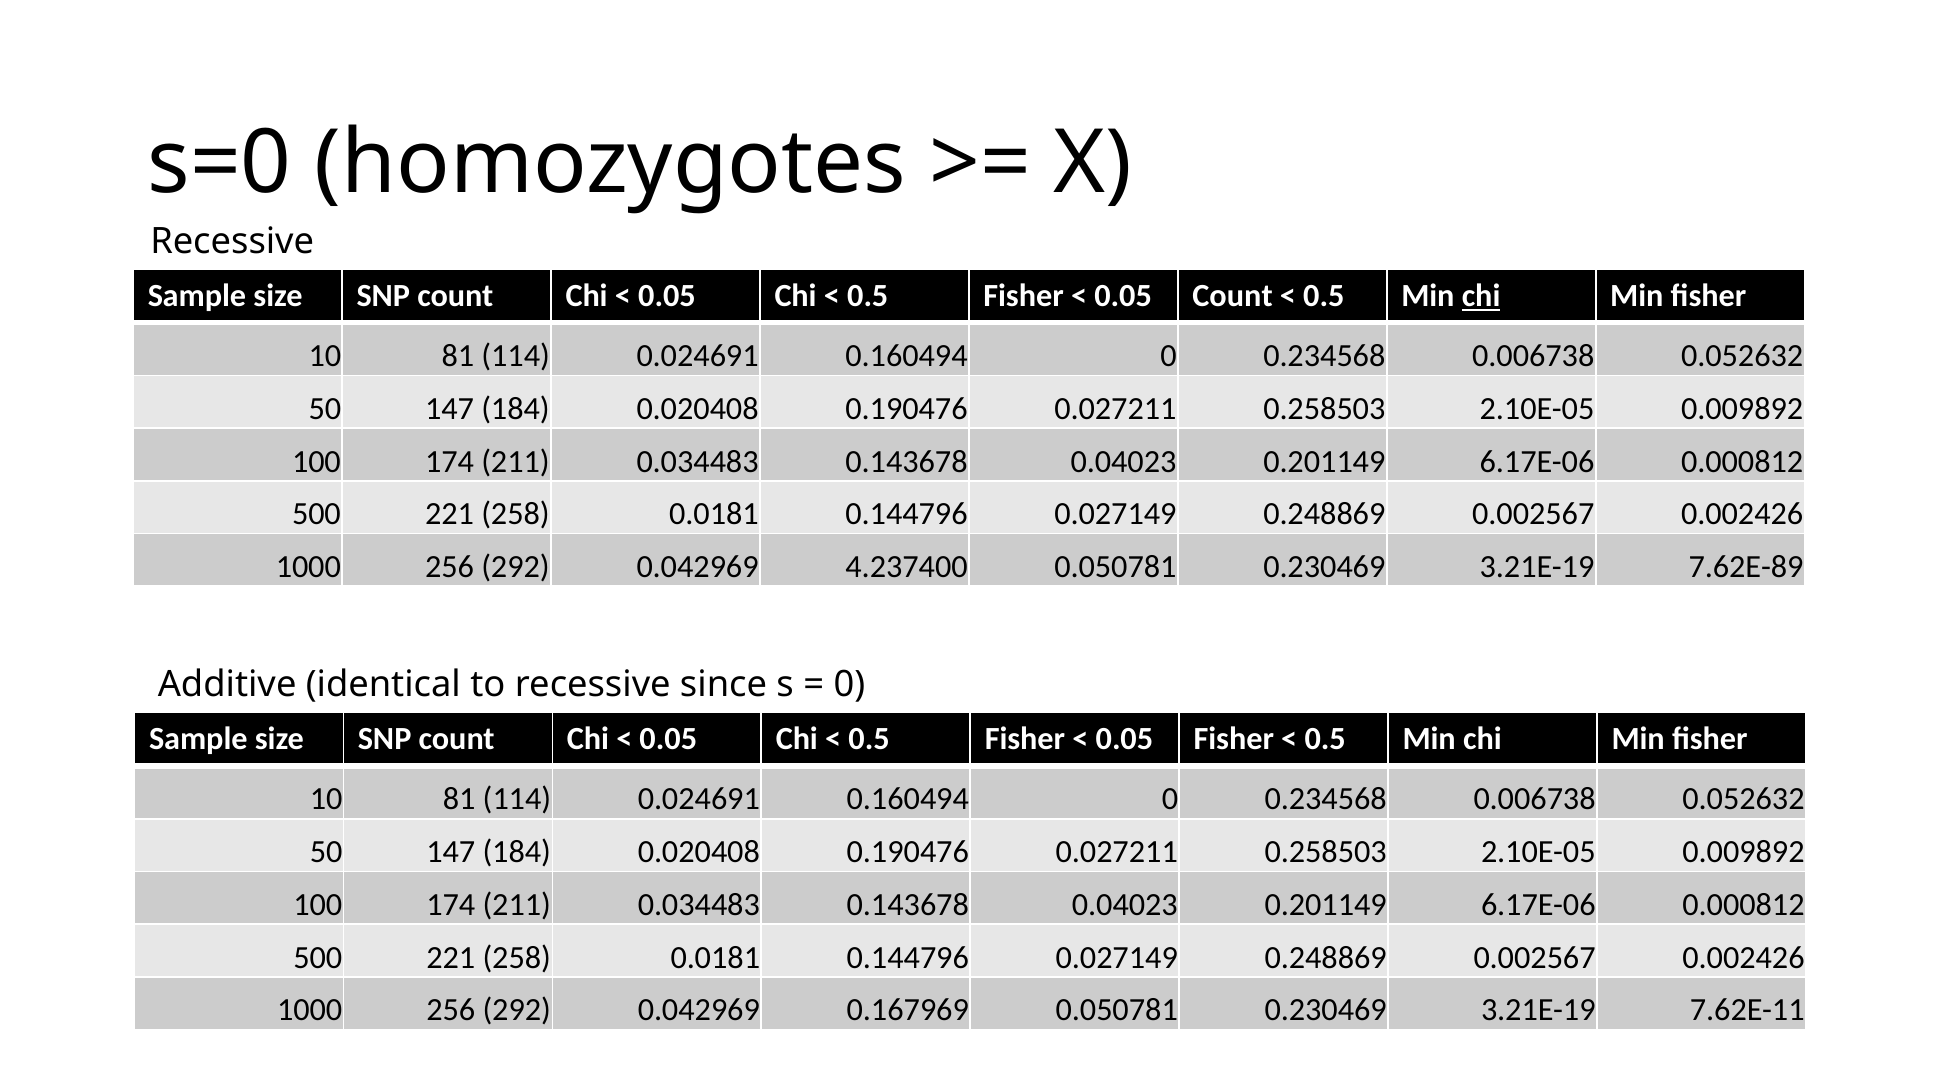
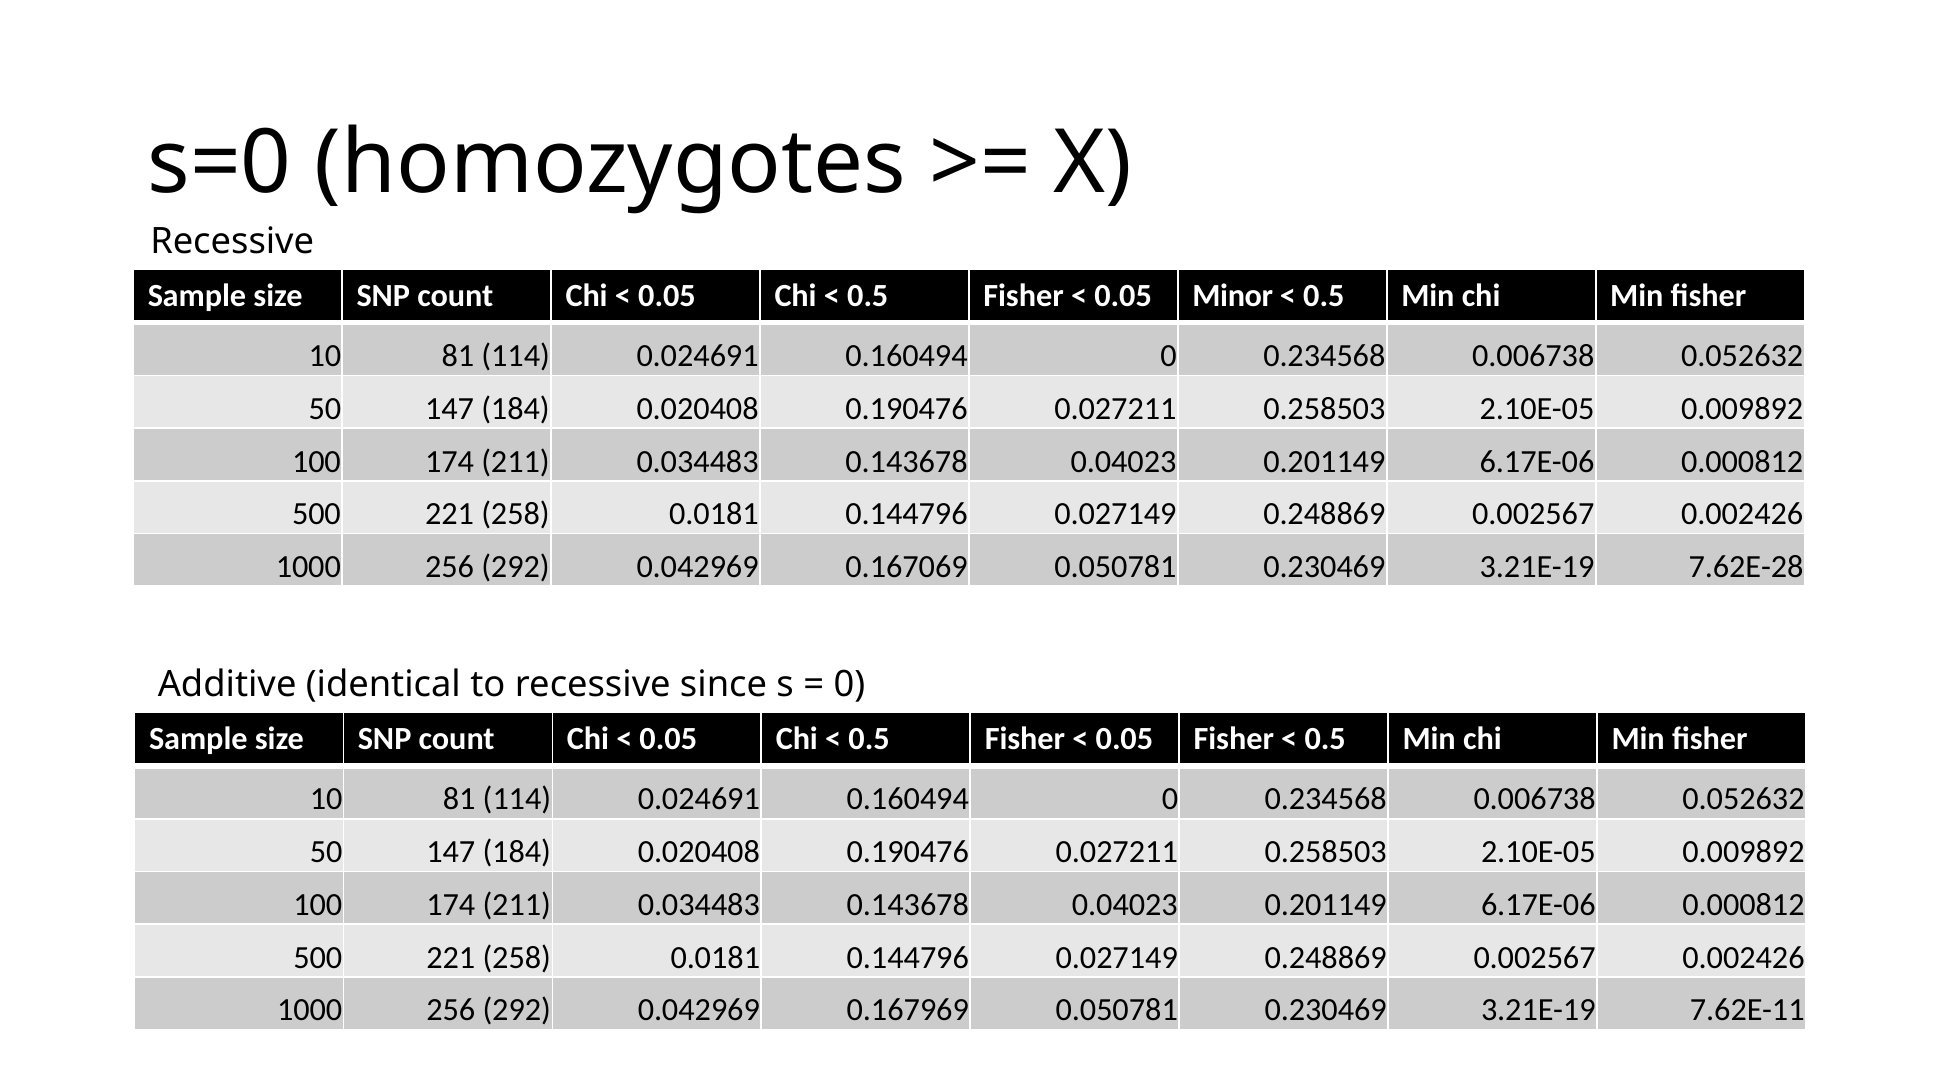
0.05 Count: Count -> Minor
chi at (1481, 296) underline: present -> none
4.237400: 4.237400 -> 0.167069
7.62E-89: 7.62E-89 -> 7.62E-28
